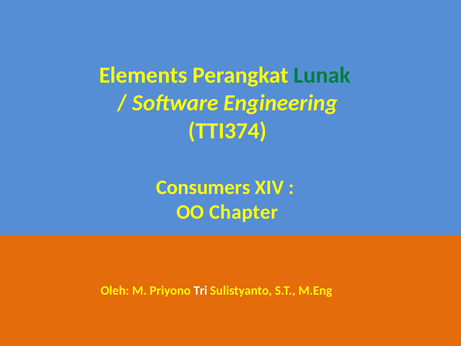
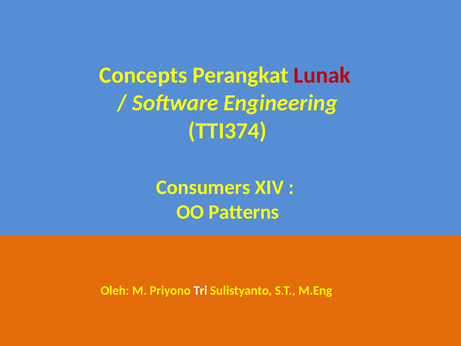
Elements: Elements -> Concepts
Lunak colour: green -> red
Chapter: Chapter -> Patterns
